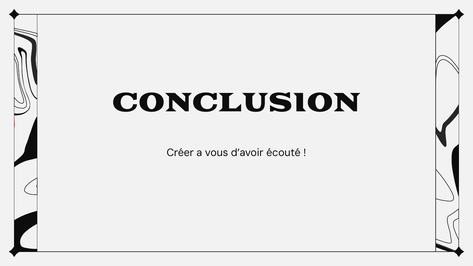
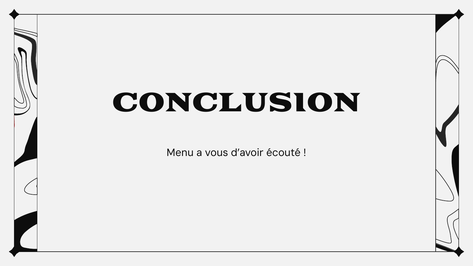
Créer: Créer -> Menu
